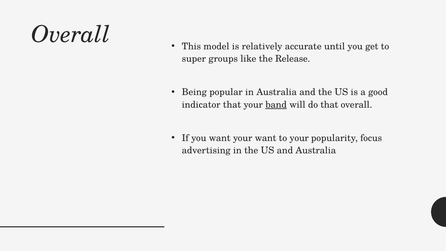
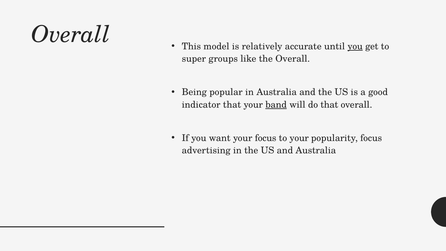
you at (355, 46) underline: none -> present
the Release: Release -> Overall
your want: want -> focus
